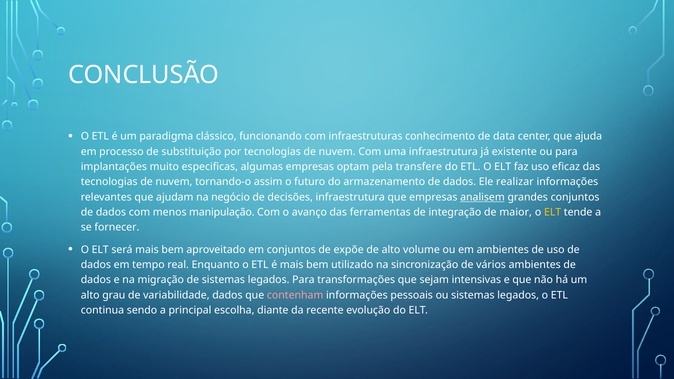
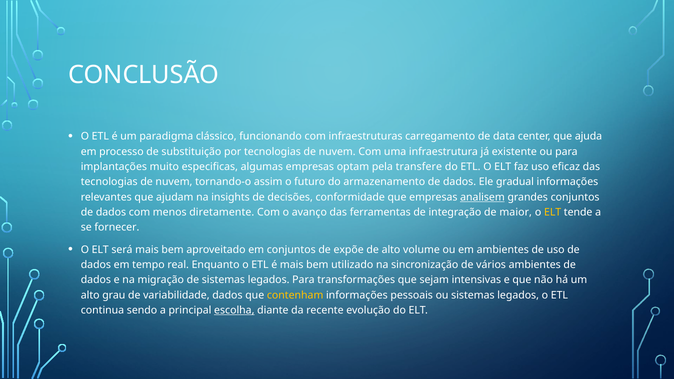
conhecimento: conhecimento -> carregamento
realizar: realizar -> gradual
negócio: negócio -> insights
decisões infraestrutura: infraestrutura -> conformidade
manipulação: manipulação -> diretamente
contenham colour: pink -> yellow
escolha underline: none -> present
